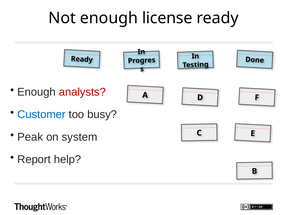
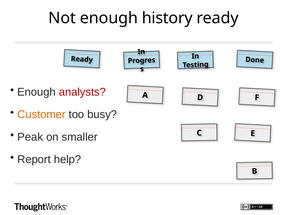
license: license -> history
Customer colour: blue -> orange
system: system -> smaller
